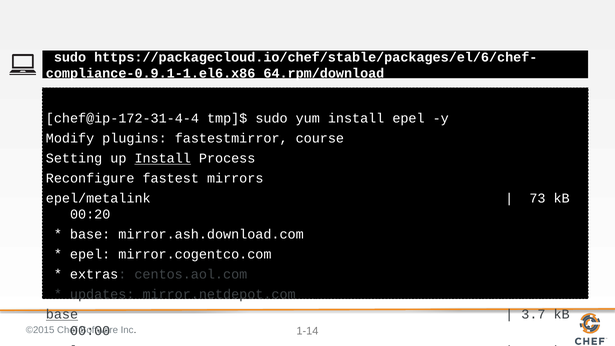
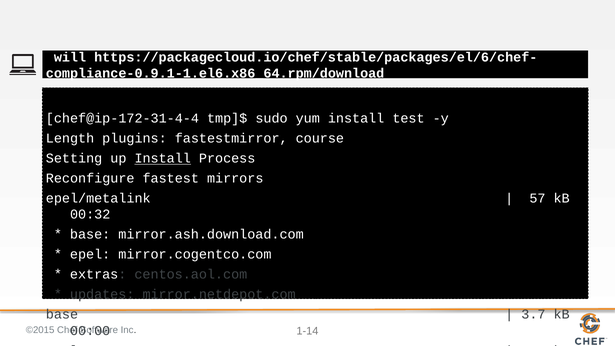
sudo at (70, 57): sudo -> will
install epel: epel -> test
Modify: Modify -> Length
73: 73 -> 57
00:20: 00:20 -> 00:32
base at (62, 314) underline: present -> none
